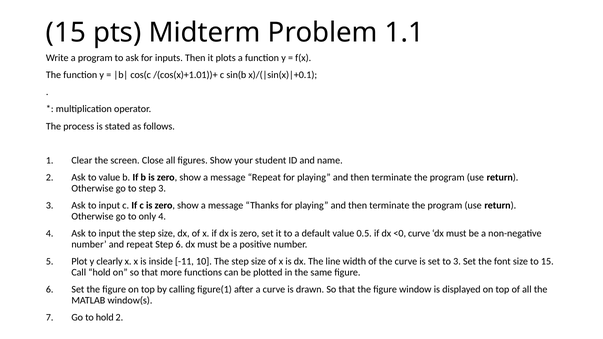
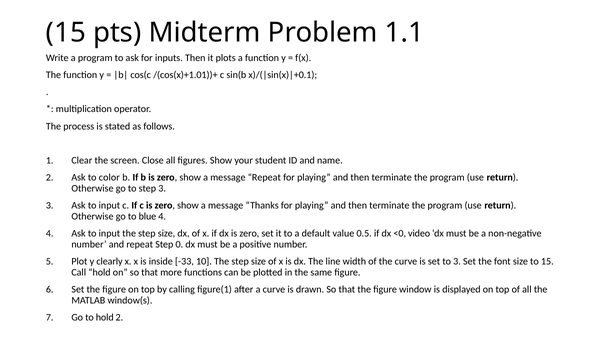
to value: value -> color
only: only -> blue
<0 curve: curve -> video
Step 6: 6 -> 0
-11: -11 -> -33
